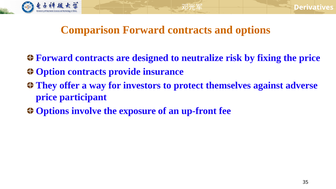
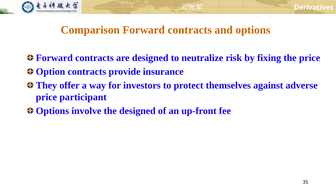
the exposure: exposure -> designed
